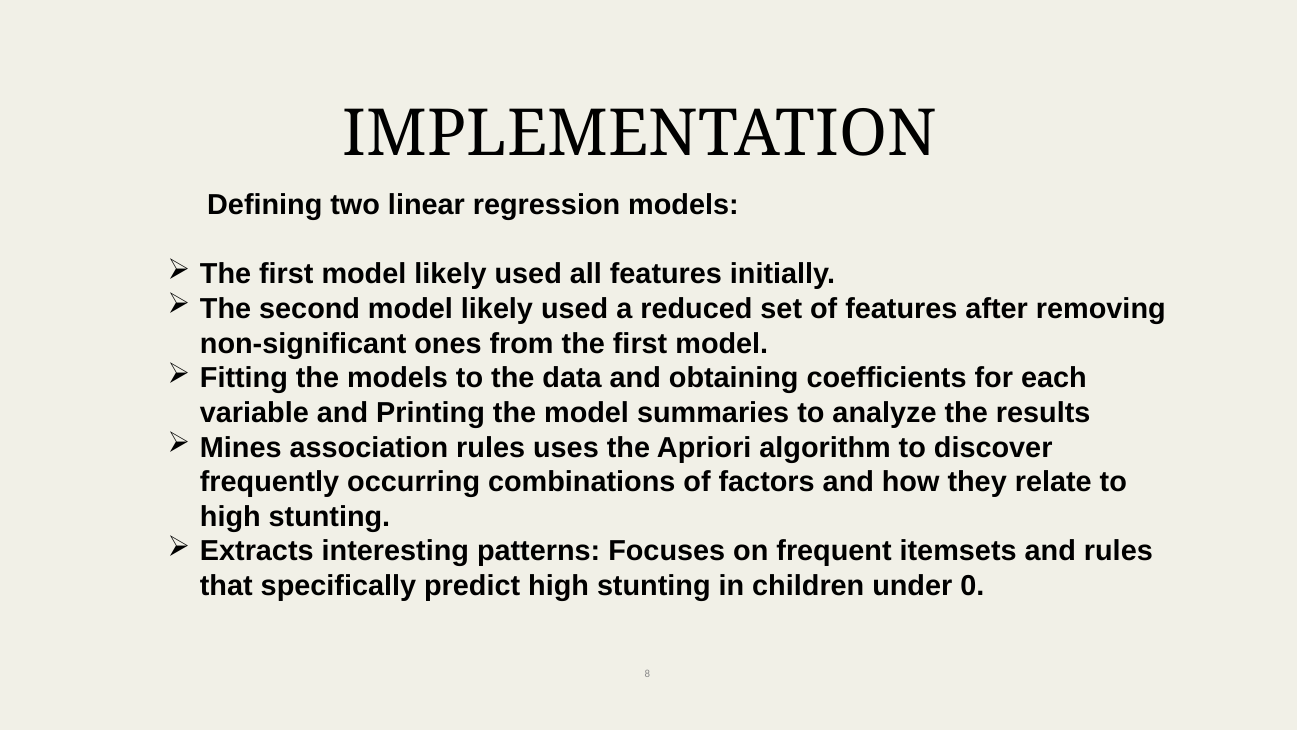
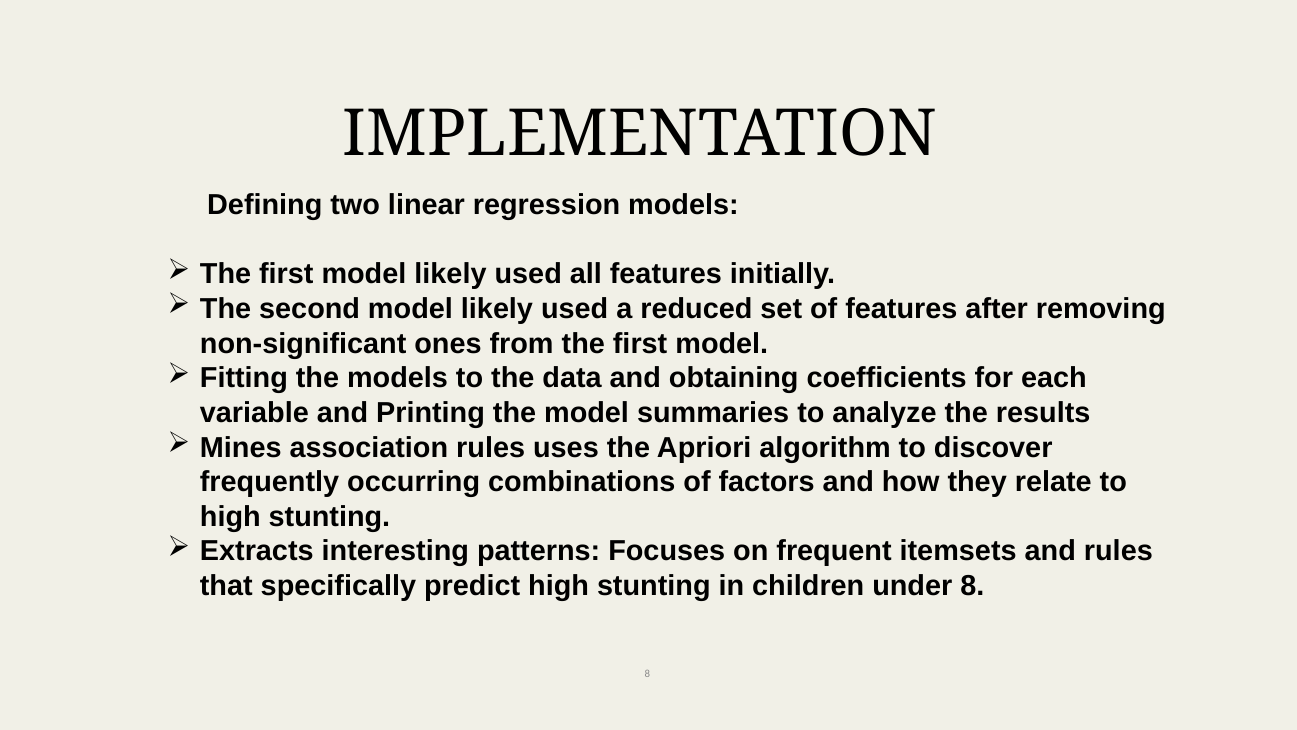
under 0: 0 -> 8
